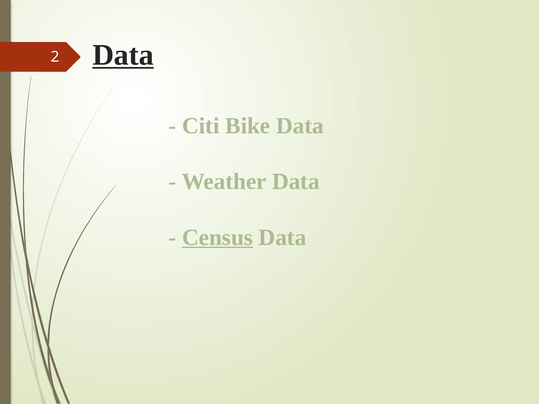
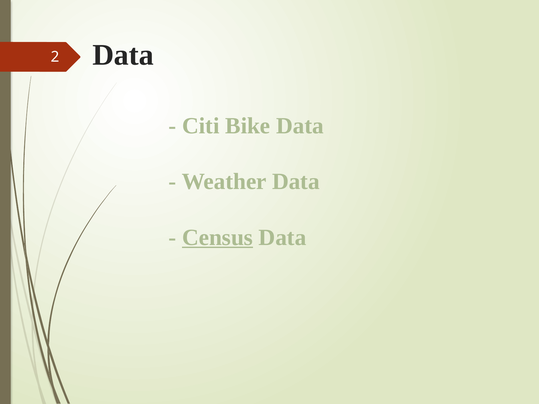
Data at (123, 55) underline: present -> none
